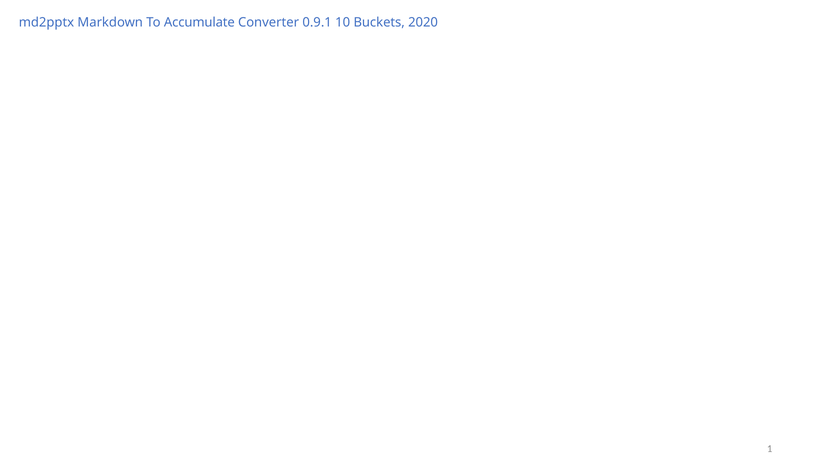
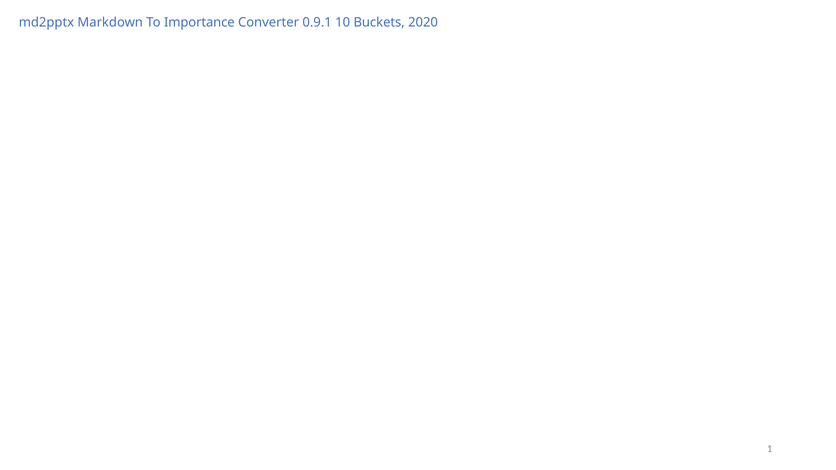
Accumulate: Accumulate -> Importance
